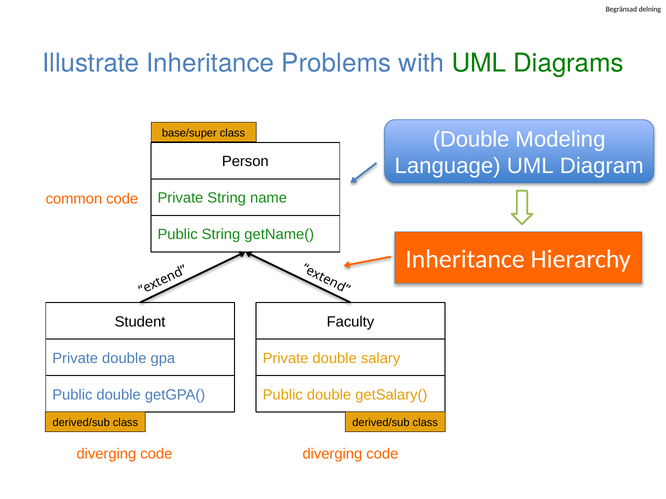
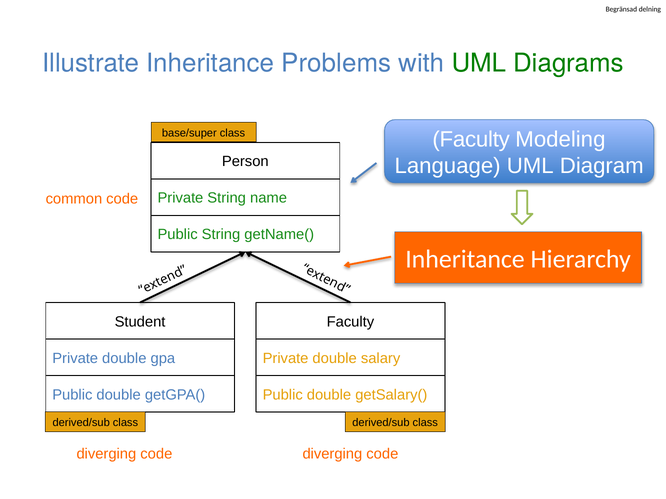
Double at (471, 140): Double -> Faculty
